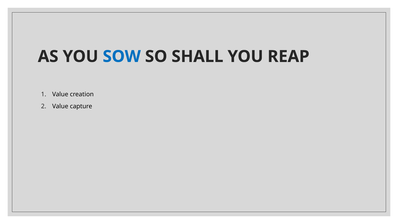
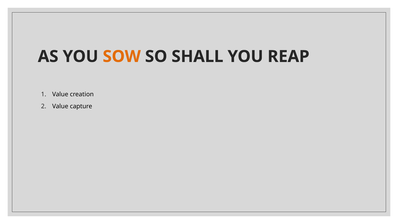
SOW colour: blue -> orange
